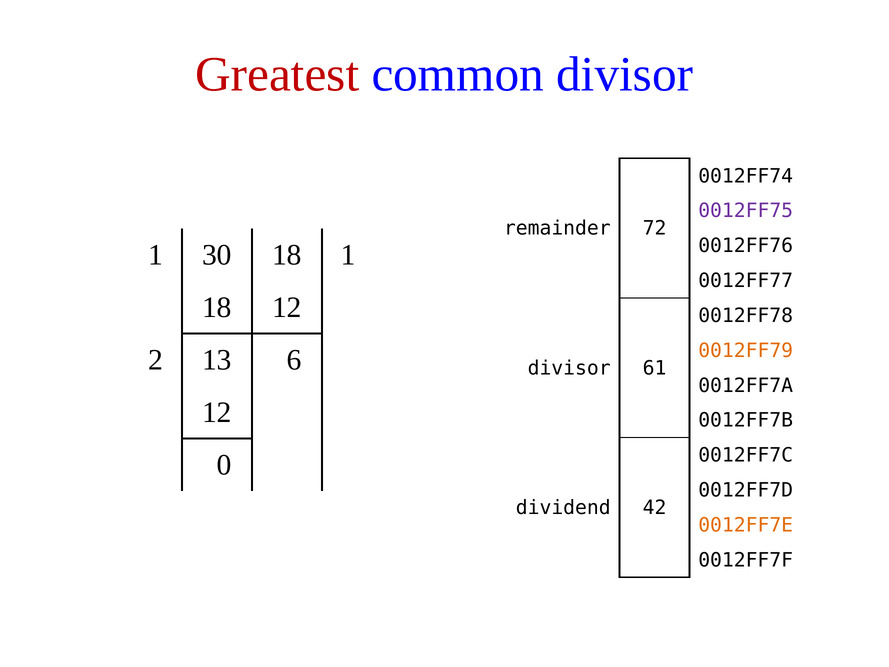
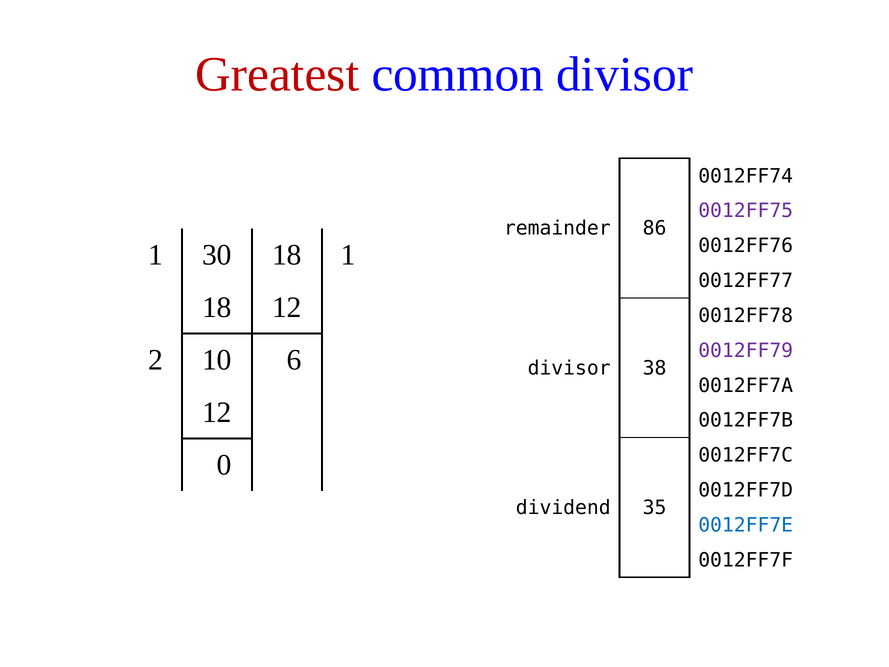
72: 72 -> 86
0012FF79 colour: orange -> purple
2 13: 13 -> 10
61: 61 -> 38
42: 42 -> 35
0012FF7E colour: orange -> blue
